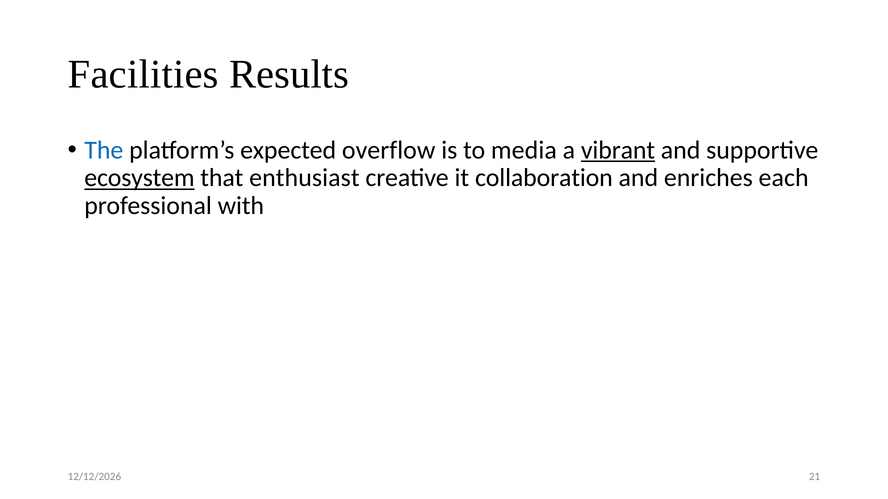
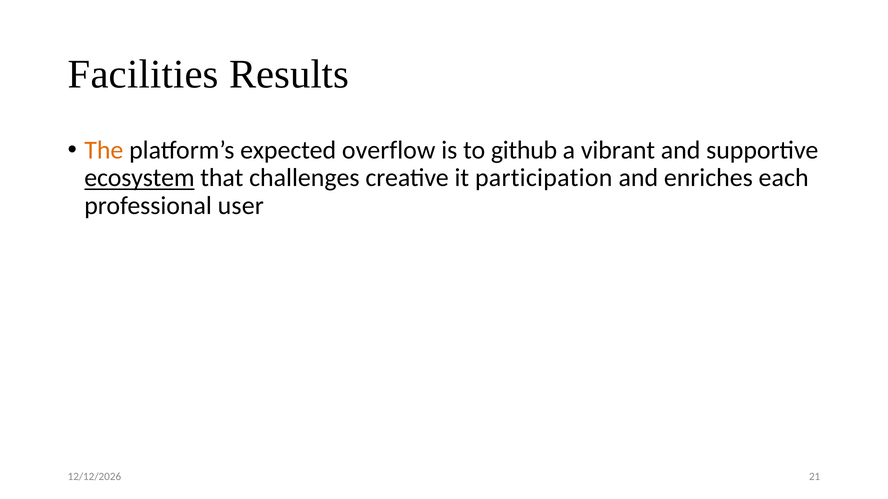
The colour: blue -> orange
media: media -> github
vibrant underline: present -> none
enthusiast: enthusiast -> challenges
collaboration: collaboration -> participation
with: with -> user
